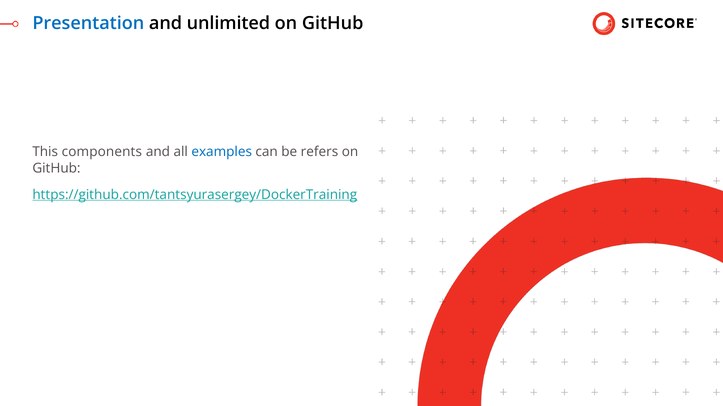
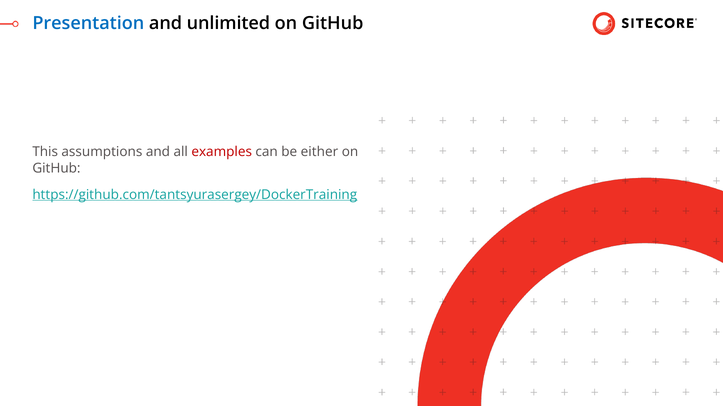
components: components -> assumptions
examples colour: blue -> red
refers: refers -> either
